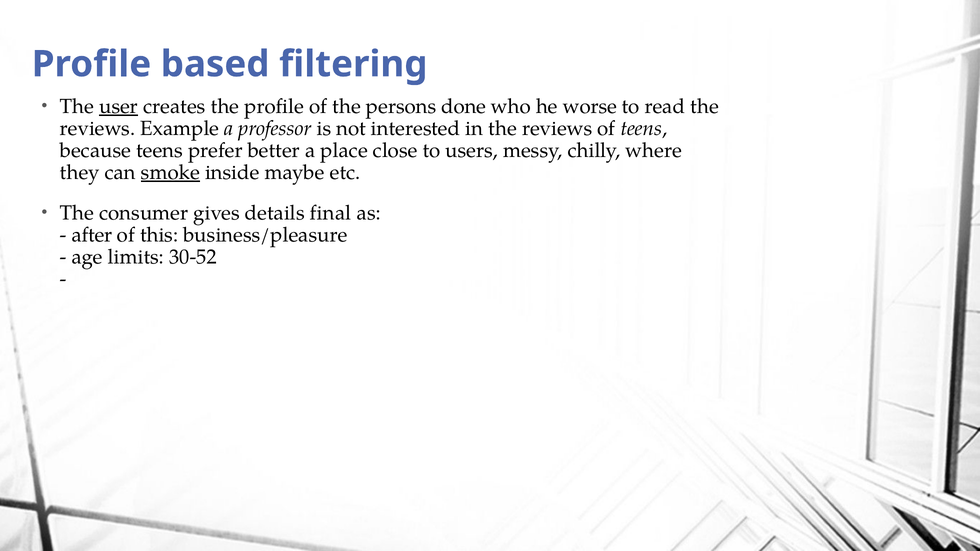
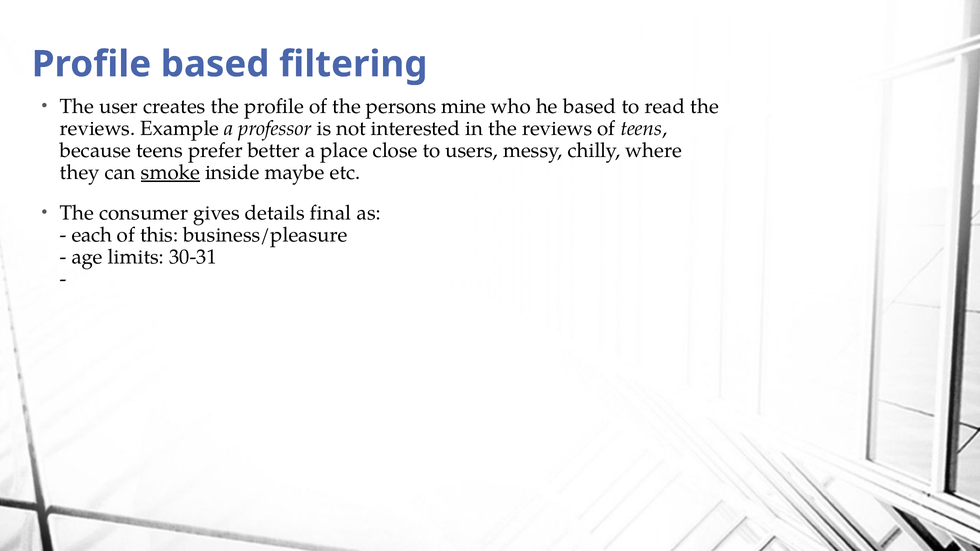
user underline: present -> none
done: done -> mine
he worse: worse -> based
after: after -> each
30-52: 30-52 -> 30-31
